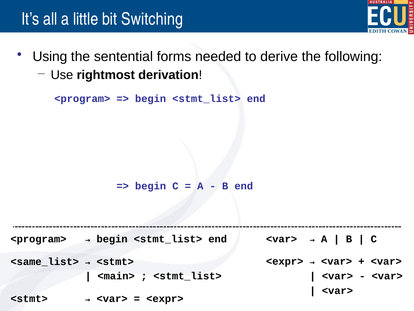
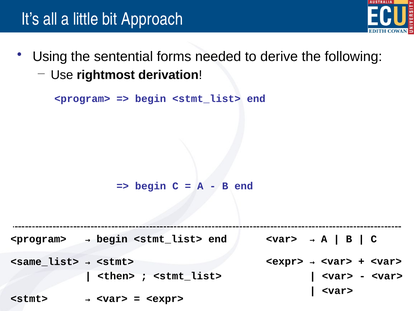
Switching: Switching -> Approach
<main>: <main> -> <then>
